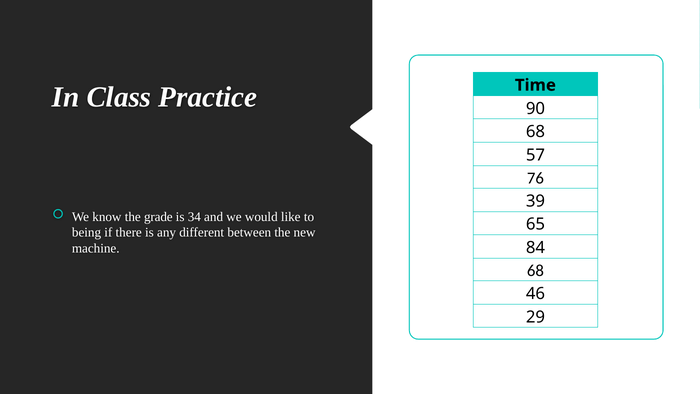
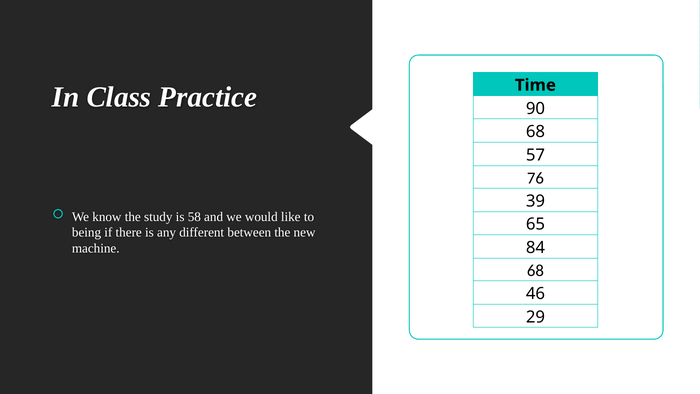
grade: grade -> study
34: 34 -> 58
